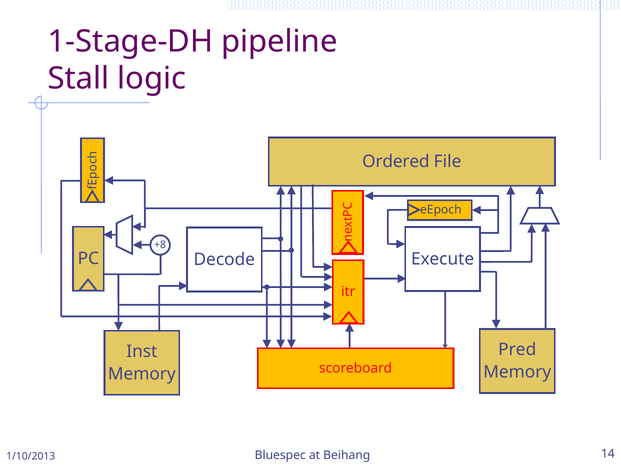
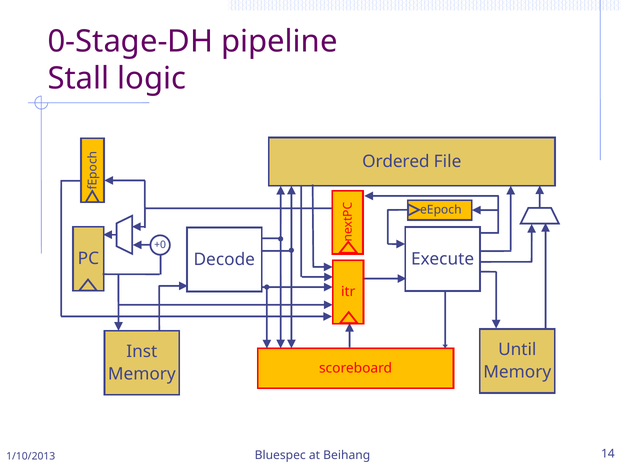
1-Stage-DH: 1-Stage-DH -> 0-Stage-DH
+8: +8 -> +0
Pred: Pred -> Until
